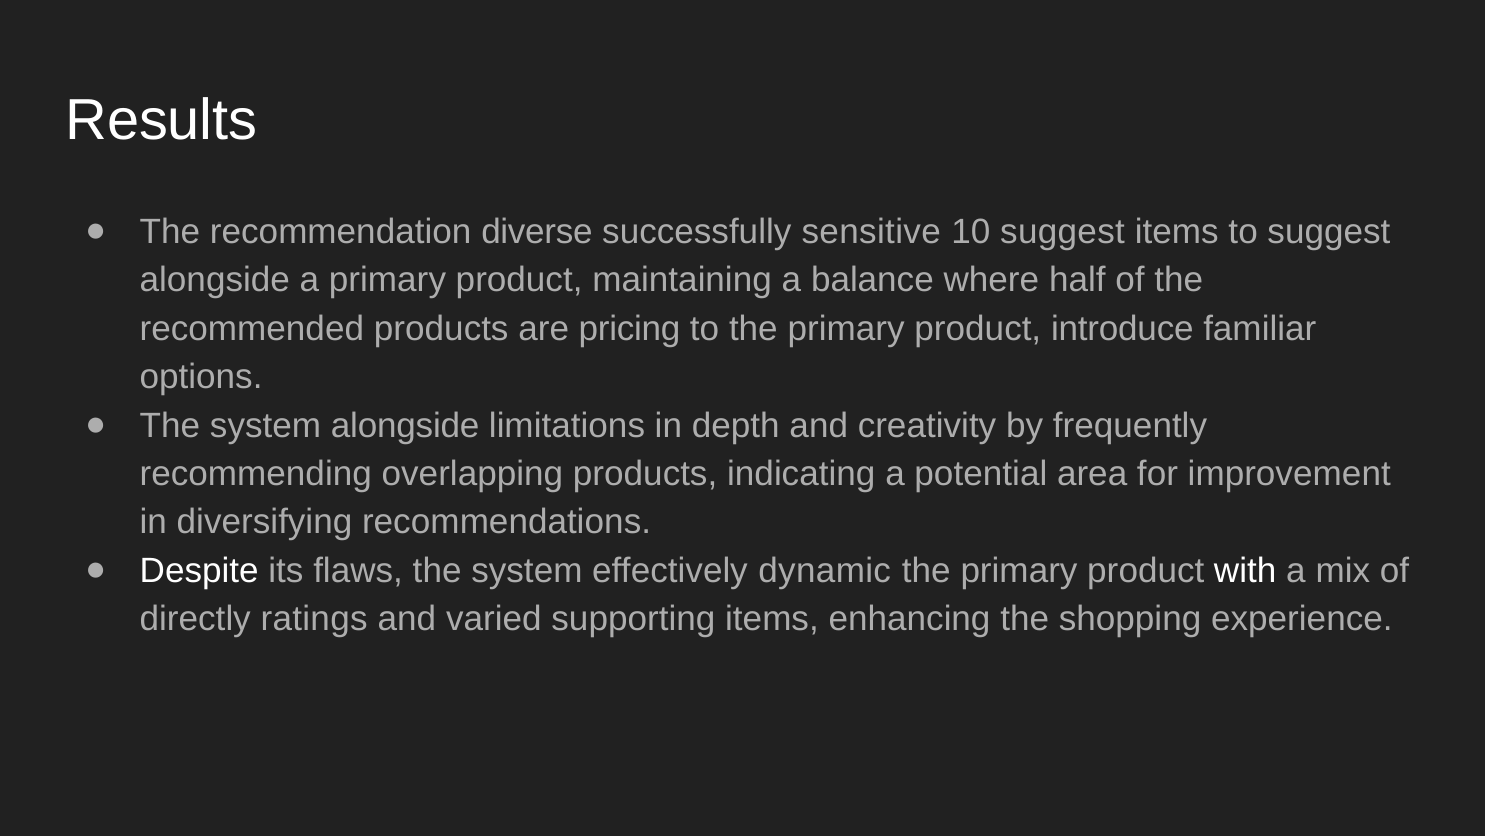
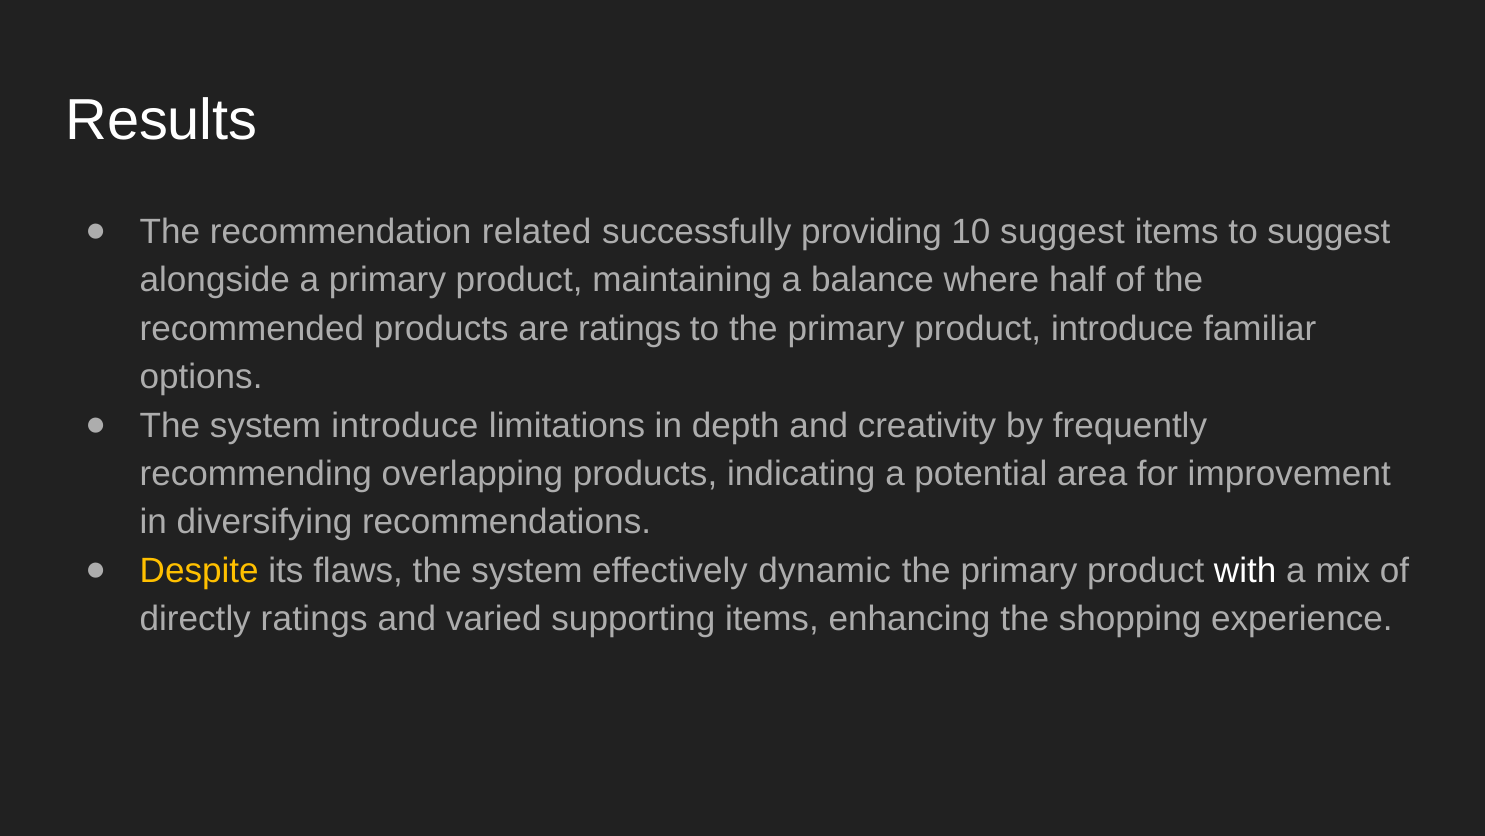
diverse: diverse -> related
sensitive: sensitive -> providing
are pricing: pricing -> ratings
system alongside: alongside -> introduce
Despite colour: white -> yellow
